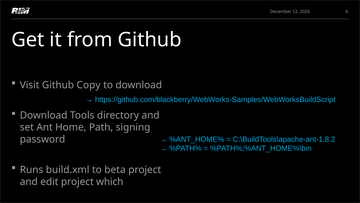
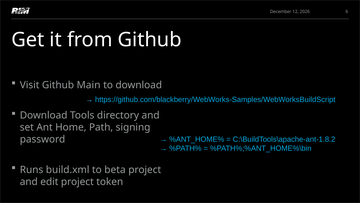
Copy: Copy -> Main
which: which -> token
